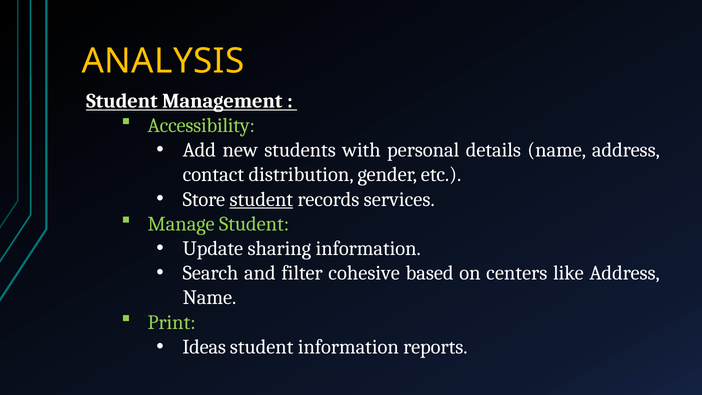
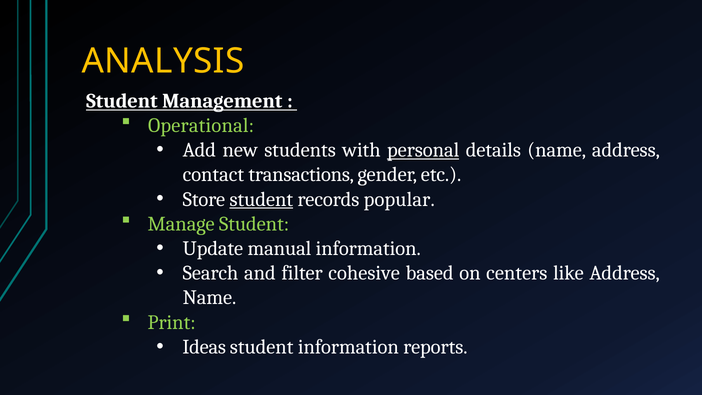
Accessibility: Accessibility -> Operational
personal underline: none -> present
distribution: distribution -> transactions
services: services -> popular
sharing: sharing -> manual
